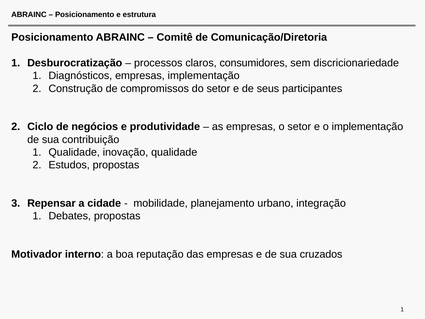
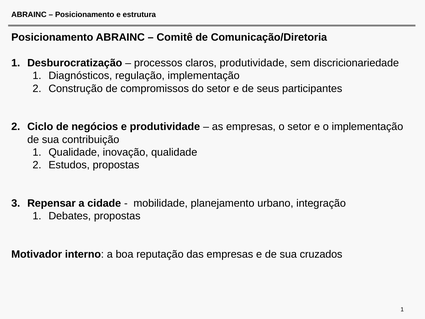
claros consumidores: consumidores -> produtividade
Diagnósticos empresas: empresas -> regulação
